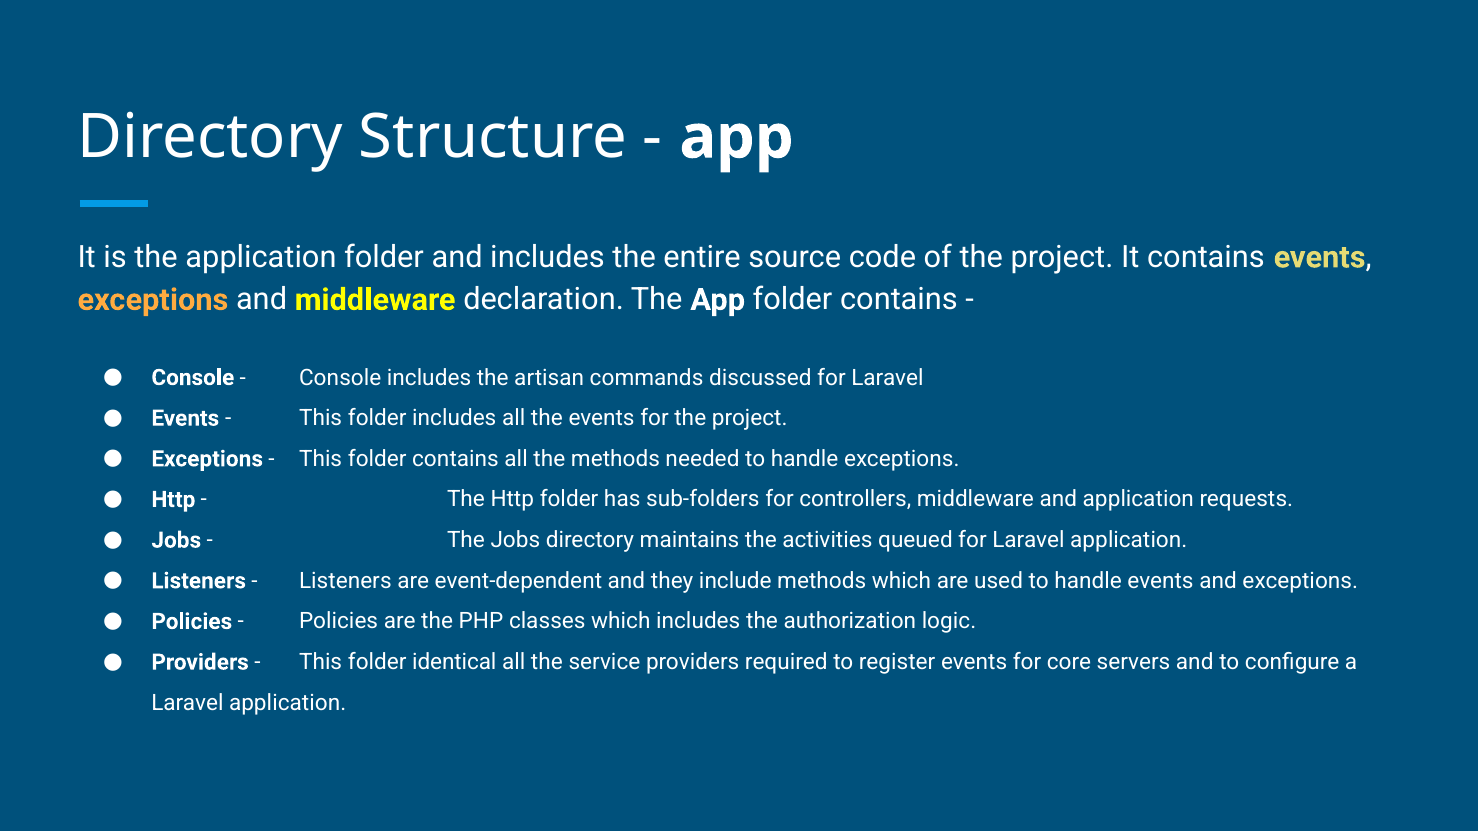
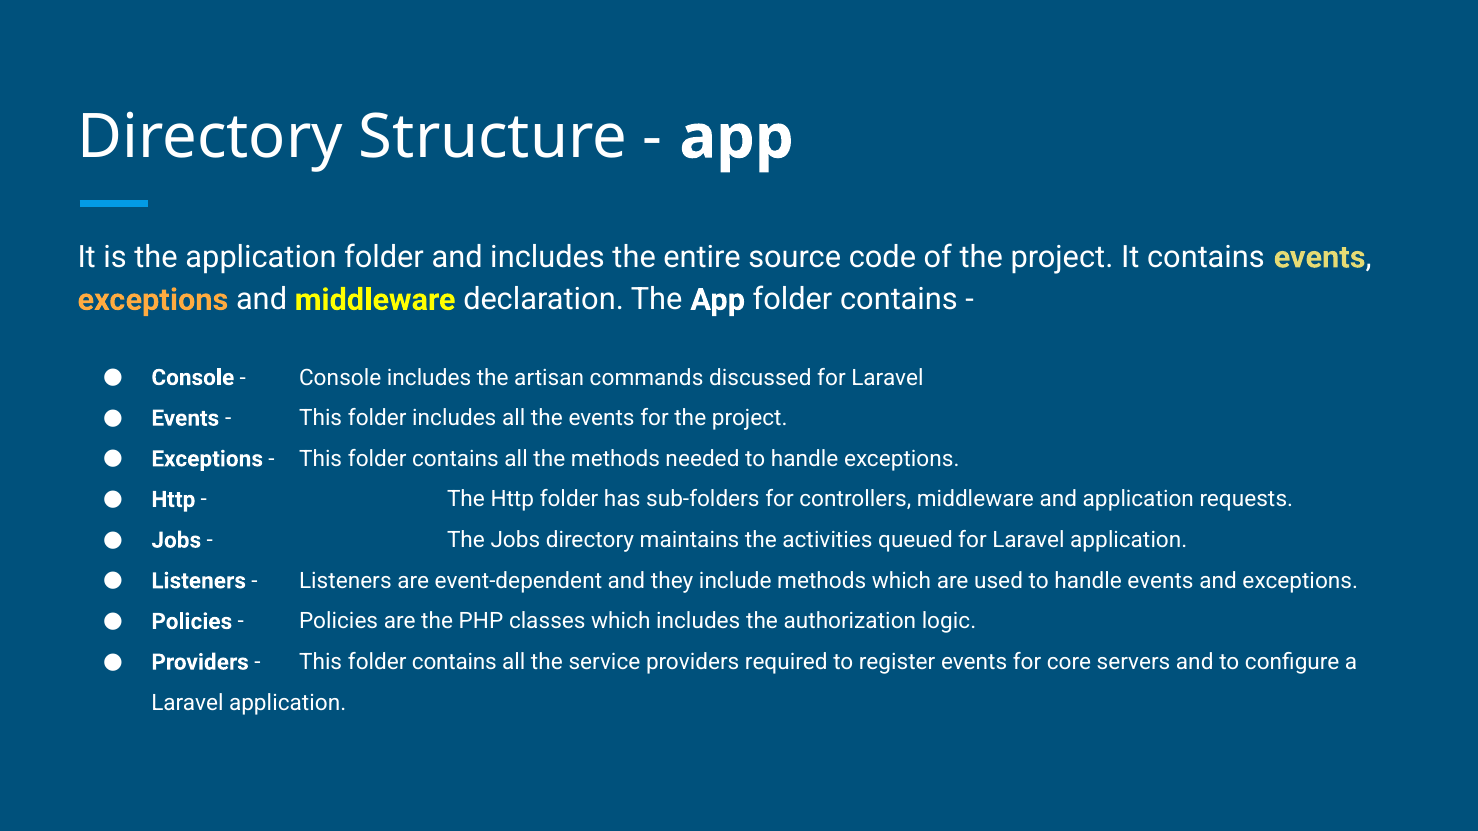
identical at (454, 662): identical -> contains
